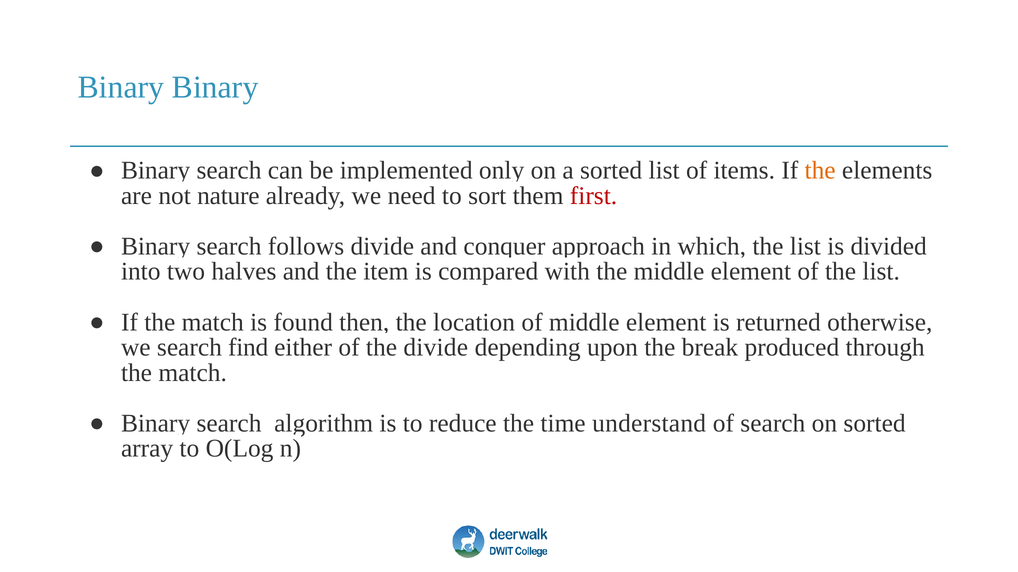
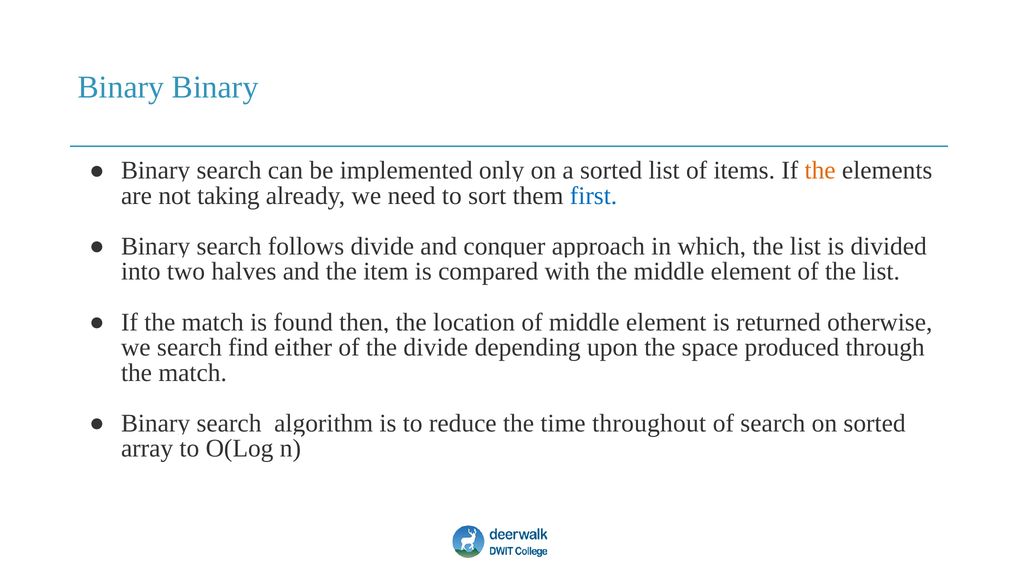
nature: nature -> taking
first colour: red -> blue
break: break -> space
understand: understand -> throughout
